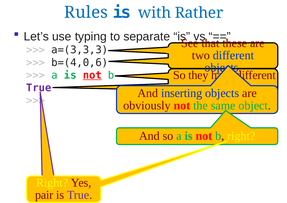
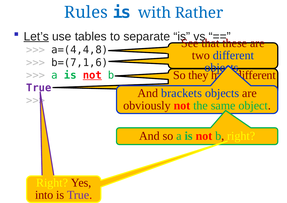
Let’s underline: none -> present
typing: typing -> tables
a=(3,3,3: a=(3,3,3 -> a=(4,4,8
b=(4,0,6: b=(4,0,6 -> b=(7,1,6
inserting: inserting -> brackets
pair: pair -> into
